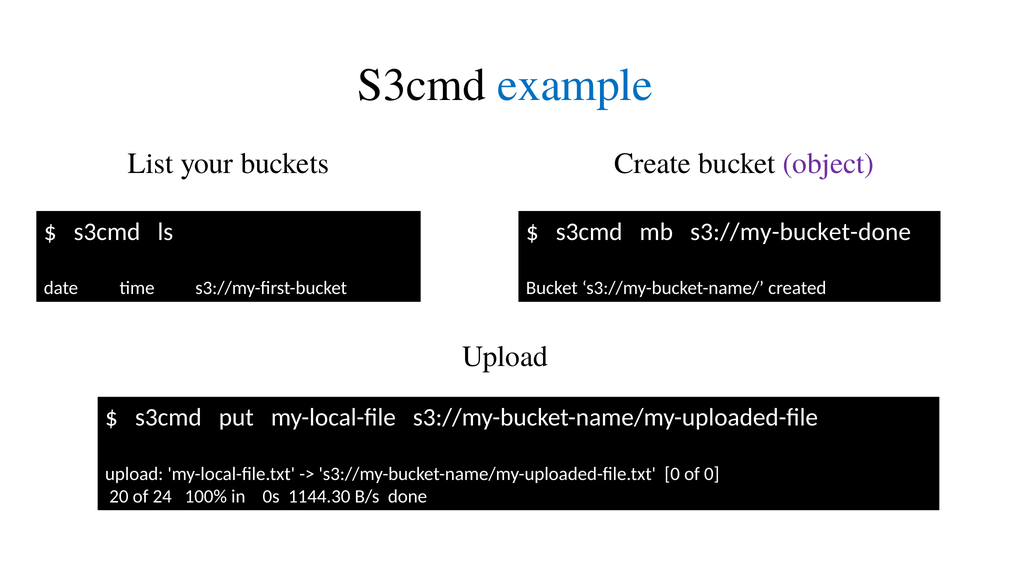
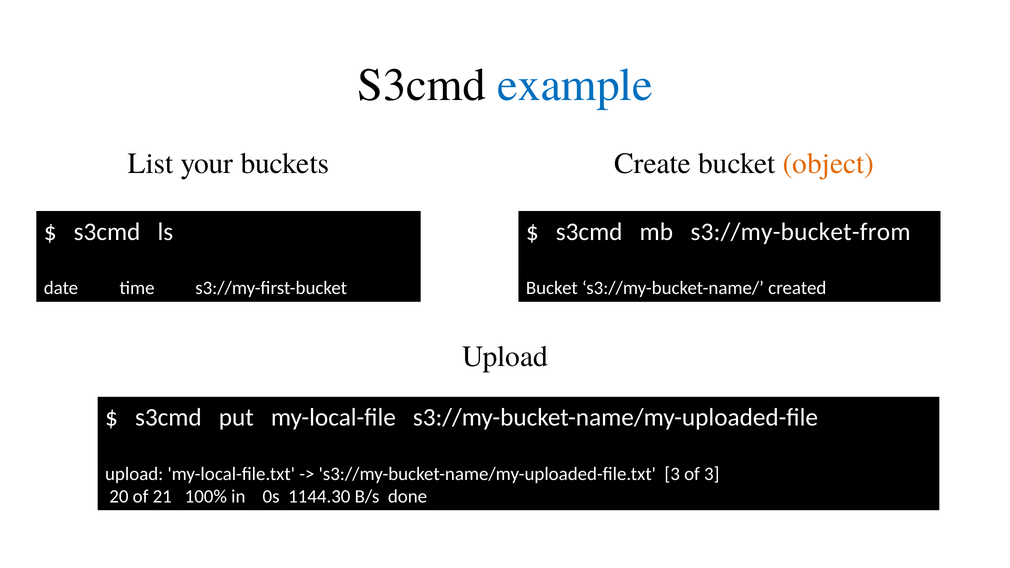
object colour: purple -> orange
s3://my-bucket-done: s3://my-bucket-done -> s3://my-bucket-from
s3://my-bucket-name/my-uploaded-file.txt 0: 0 -> 3
of 0: 0 -> 3
24: 24 -> 21
